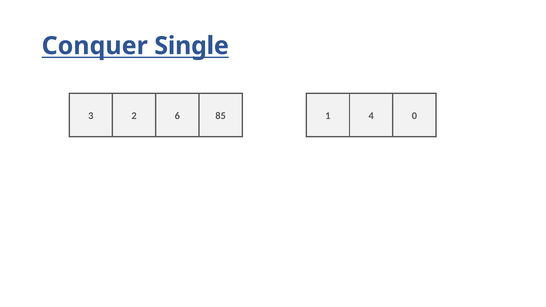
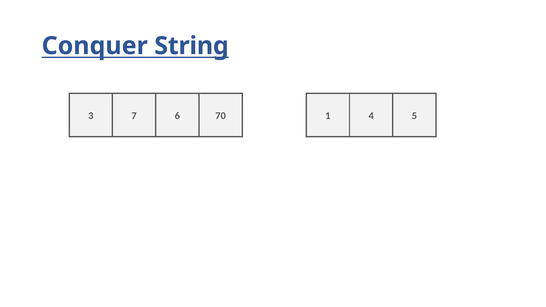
Single: Single -> String
2: 2 -> 7
85: 85 -> 70
0: 0 -> 5
